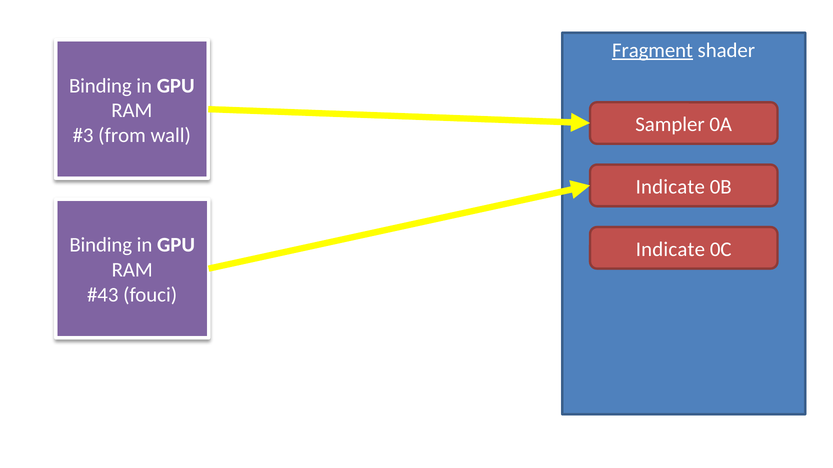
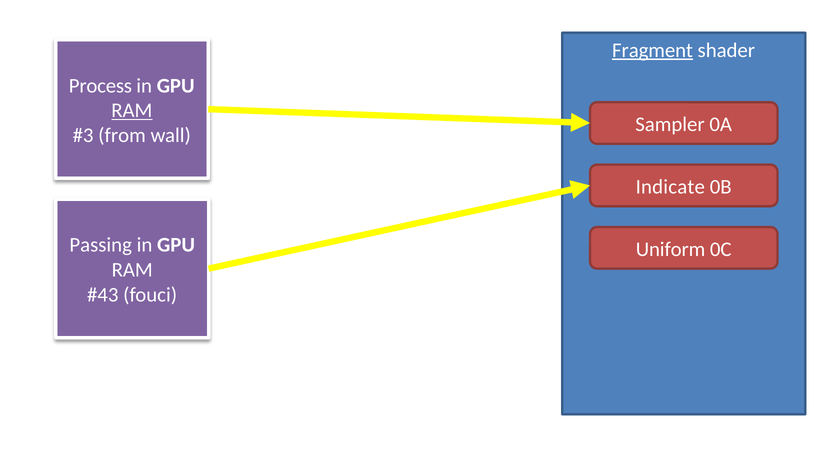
Binding at (100, 86): Binding -> Process
RAM at (132, 111) underline: none -> present
Binding at (101, 245): Binding -> Passing
Indicate at (670, 250): Indicate -> Uniform
